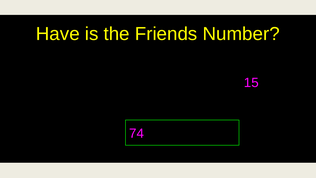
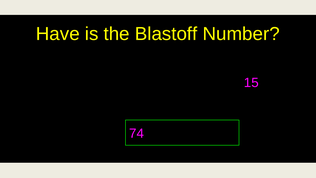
Friends: Friends -> Blastoff
